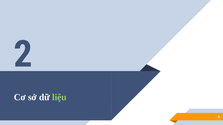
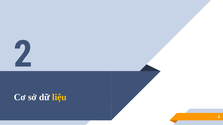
liệu colour: light green -> yellow
